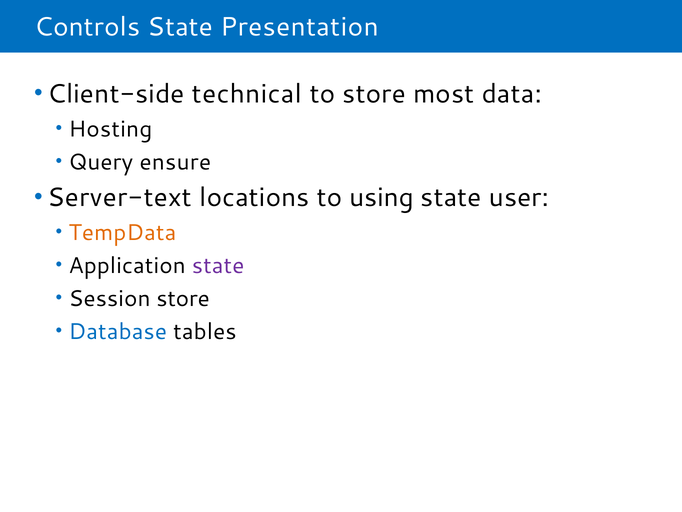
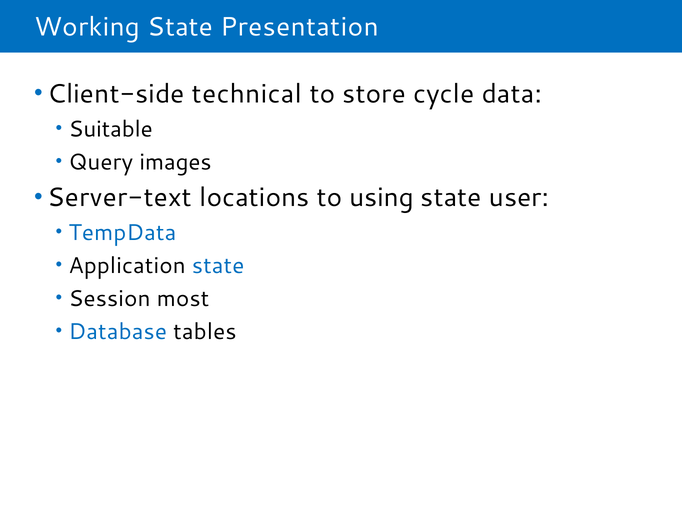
Controls: Controls -> Working
most: most -> cycle
Hosting: Hosting -> Suitable
ensure: ensure -> images
TempData colour: orange -> blue
state at (218, 265) colour: purple -> blue
Session store: store -> most
